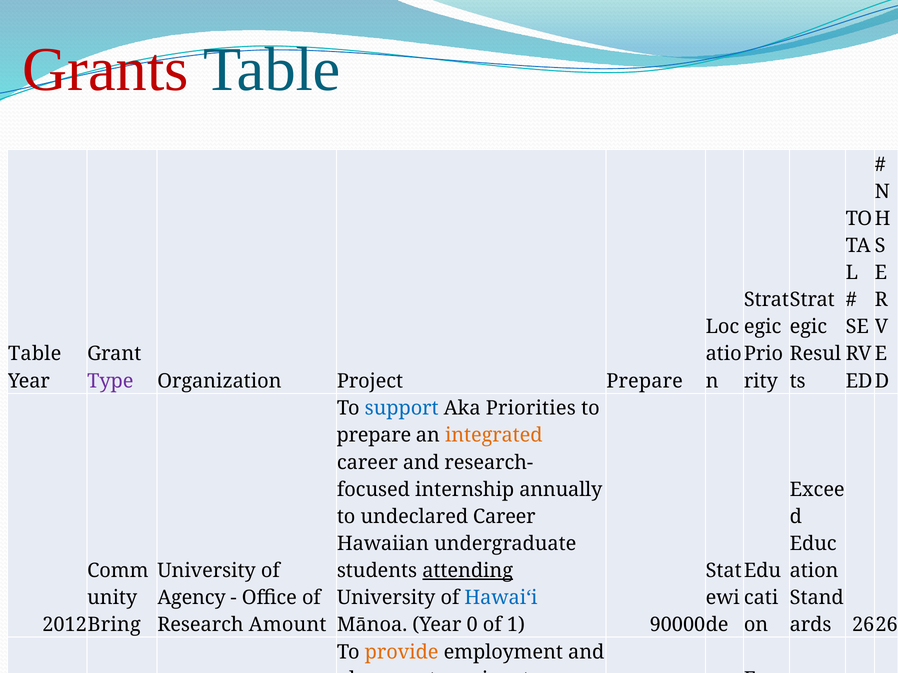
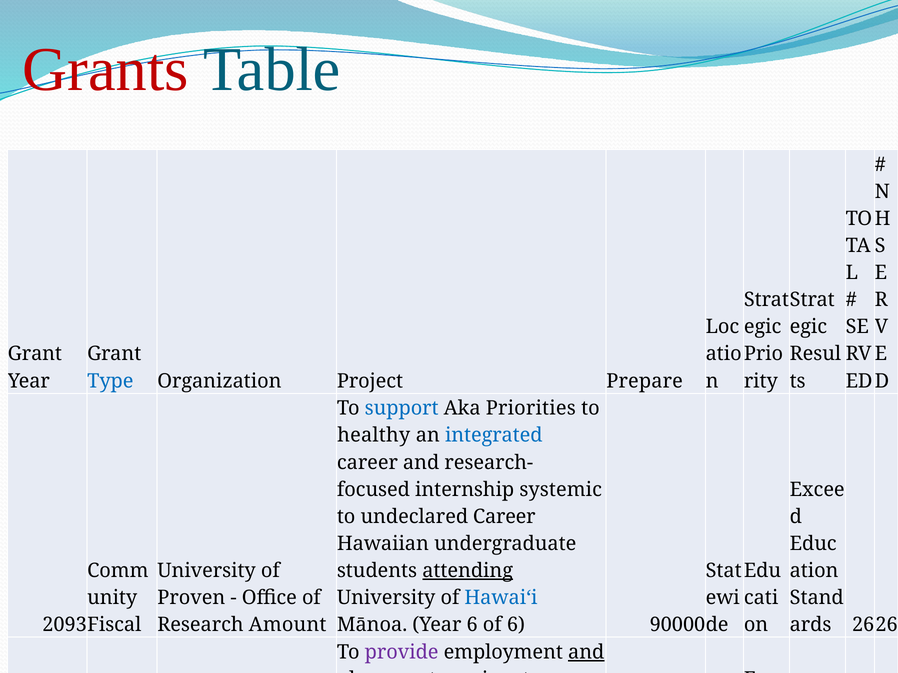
Table at (35, 354): Table -> Grant
Type colour: purple -> blue
prepare at (374, 436): prepare -> healthy
integrated colour: orange -> blue
internship annually: annually -> systemic
Agency at (191, 598): Agency -> Proven
2012: 2012 -> 2093
Bring at (114, 625): Bring -> Fiscal
Year 0: 0 -> 6
of 1: 1 -> 6
provide at (402, 653) colour: orange -> purple
and at (586, 653) underline: none -> present
